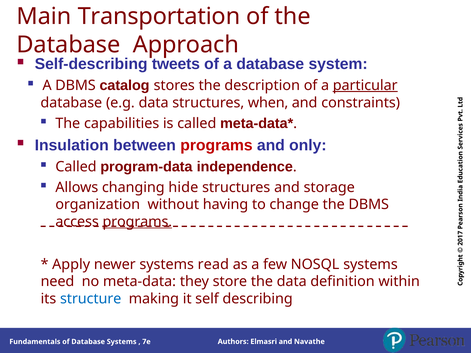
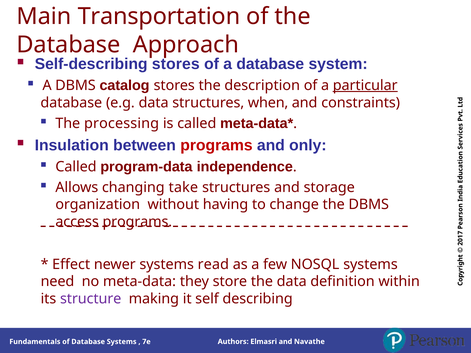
Self-describing tweets: tweets -> stores
capabilities: capabilities -> processing
hide: hide -> take
programs at (137, 222) underline: present -> none
Apply: Apply -> Effect
structure colour: blue -> purple
